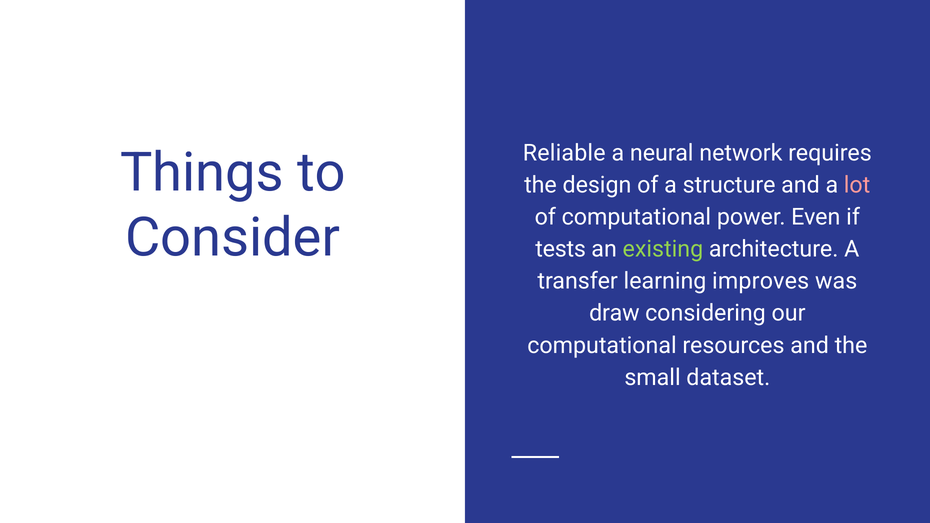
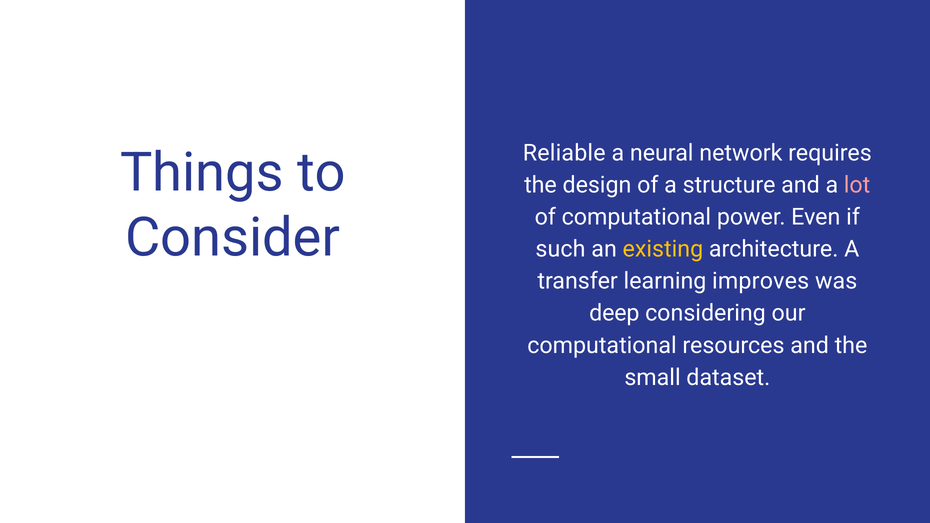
tests: tests -> such
existing colour: light green -> yellow
draw: draw -> deep
